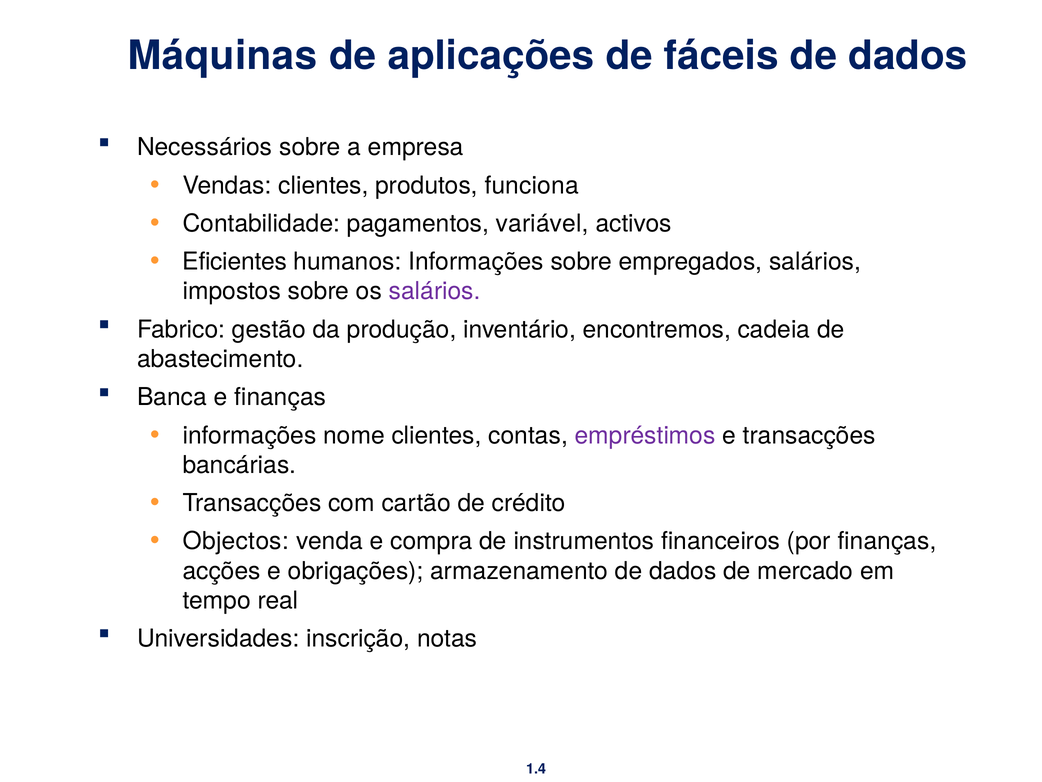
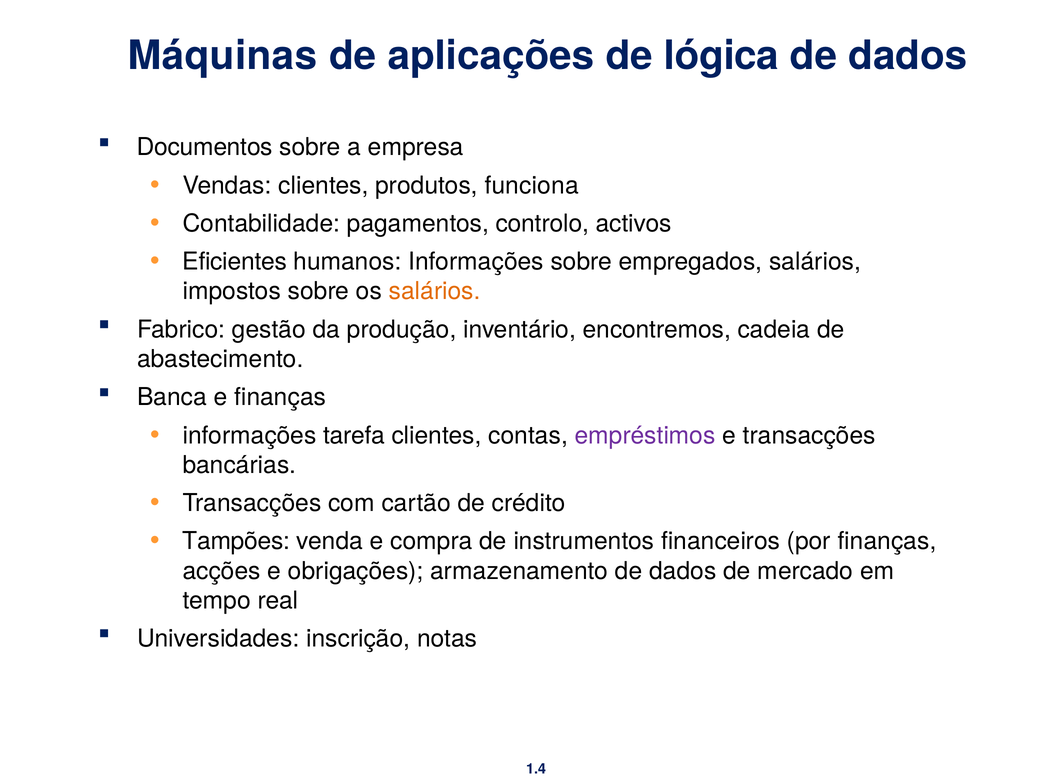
fáceis: fáceis -> lógica
Necessários: Necessários -> Documentos
variável: variável -> controlo
salários at (435, 291) colour: purple -> orange
nome: nome -> tarefa
Objectos: Objectos -> Tampões
